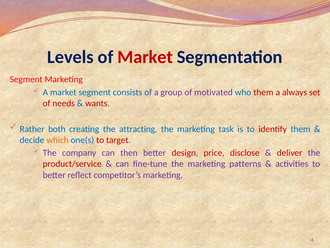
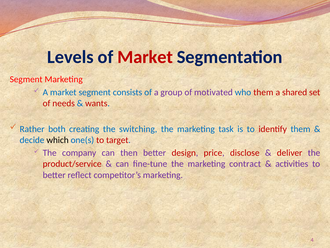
always: always -> shared
attracting: attracting -> switching
which colour: orange -> black
patterns: patterns -> contract
